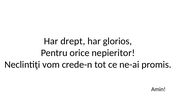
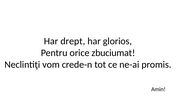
nepieritor: nepieritor -> zbuciumat
